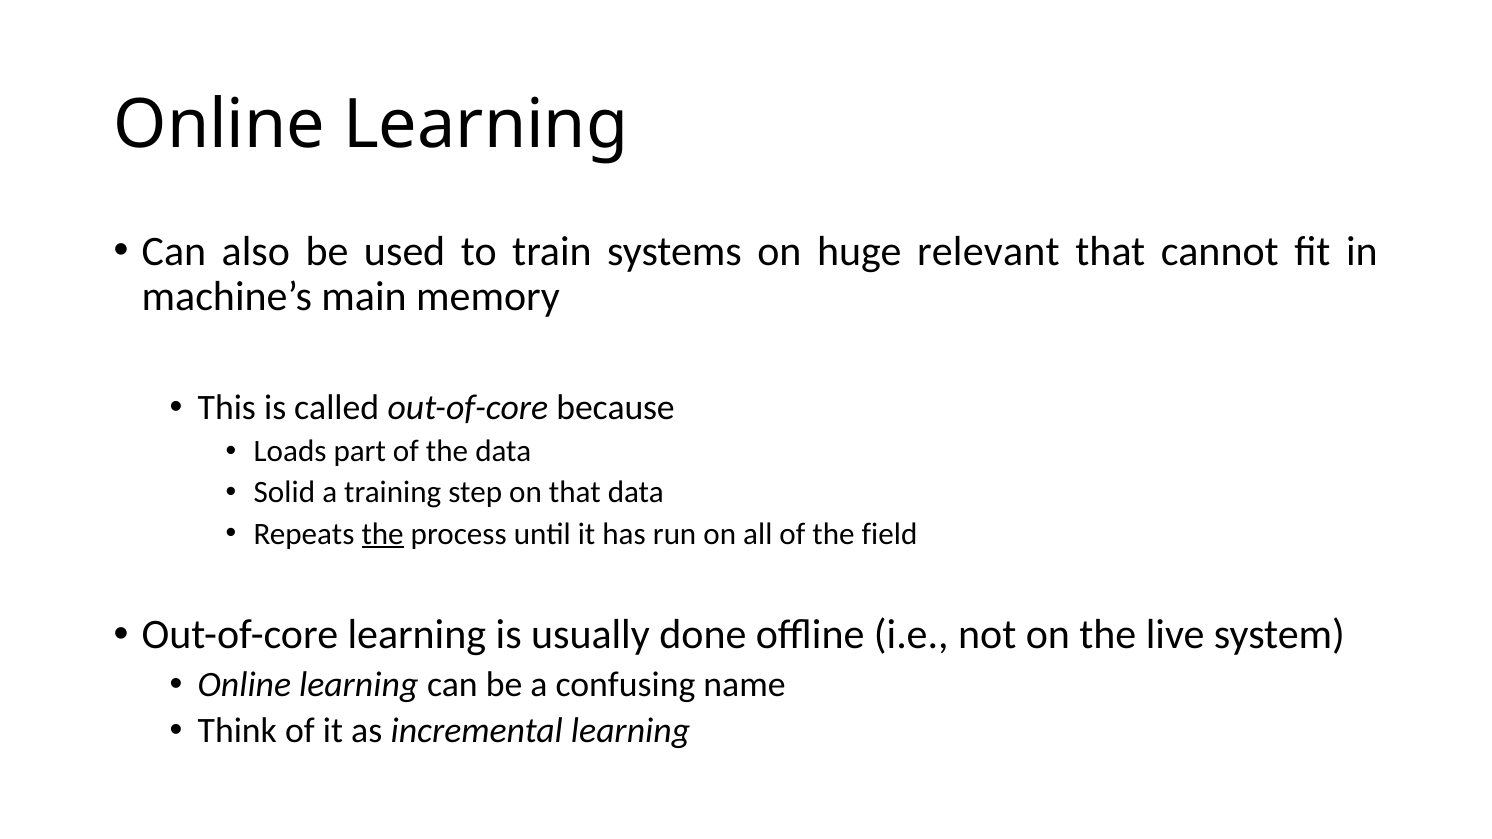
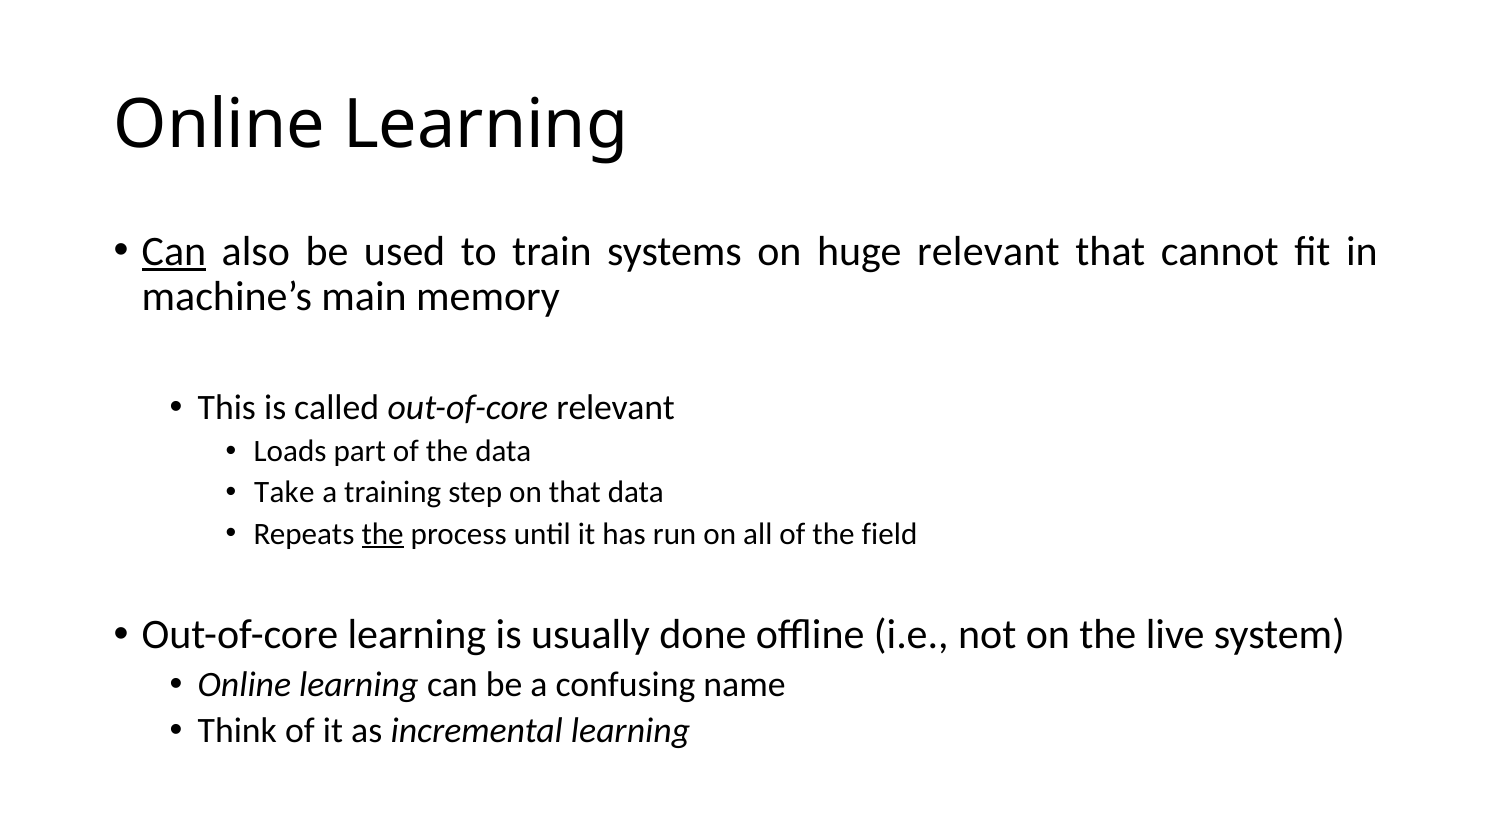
Can at (174, 251) underline: none -> present
out-of-core because: because -> relevant
Solid: Solid -> Take
